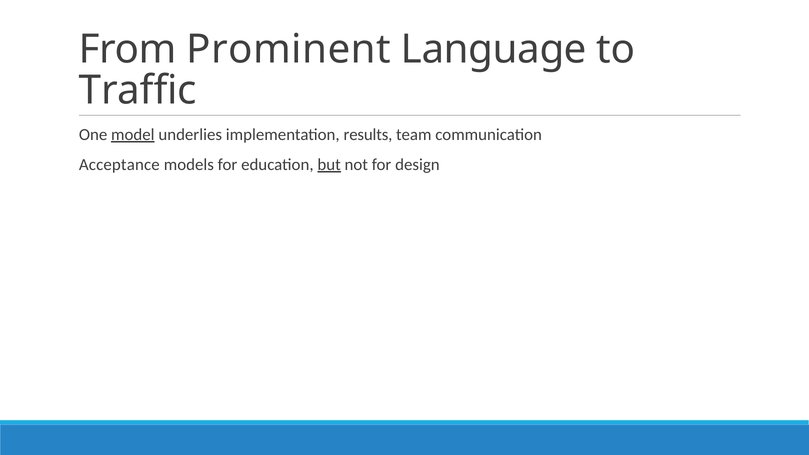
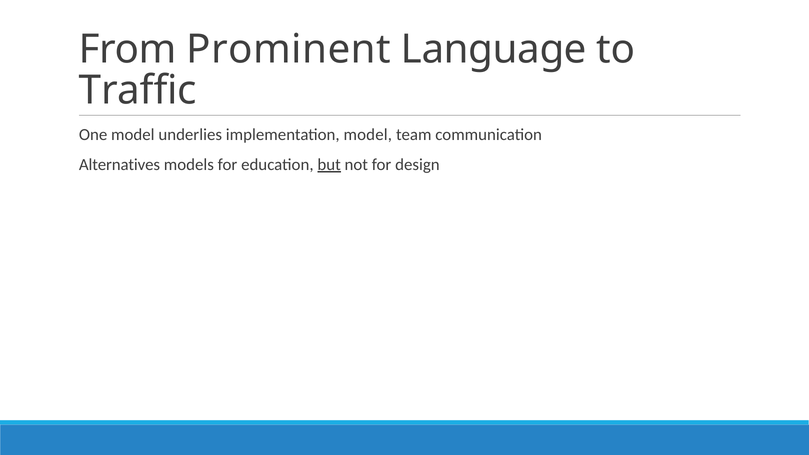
model at (133, 135) underline: present -> none
implementation results: results -> model
Acceptance: Acceptance -> Alternatives
